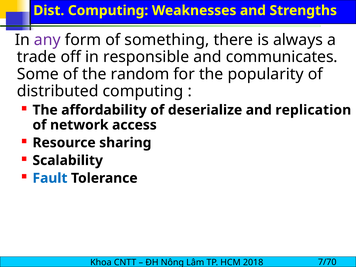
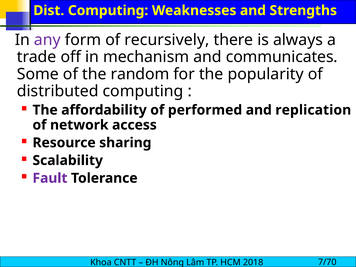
something: something -> recursively
responsible: responsible -> mechanism
deserialize: deserialize -> performed
Fault colour: blue -> purple
